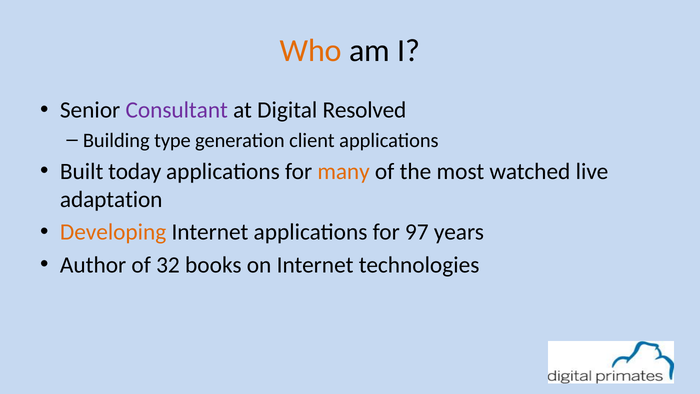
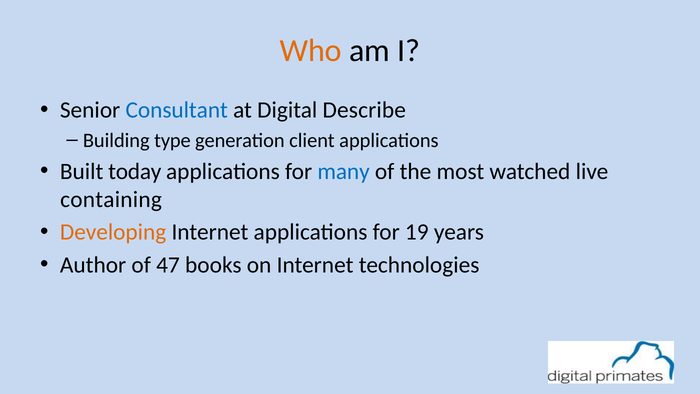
Consultant colour: purple -> blue
Resolved: Resolved -> Describe
many colour: orange -> blue
adaptation: adaptation -> containing
97: 97 -> 19
32: 32 -> 47
